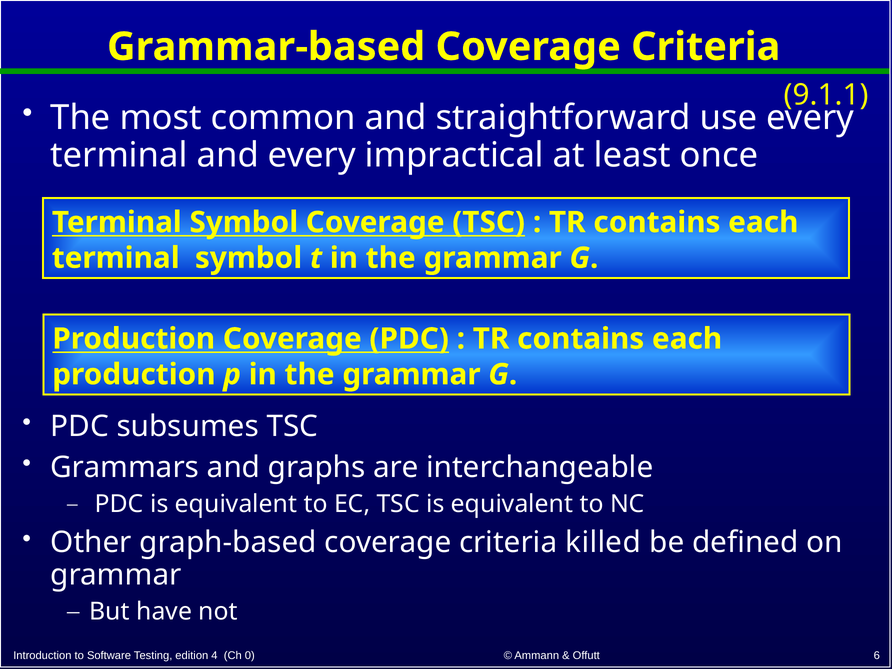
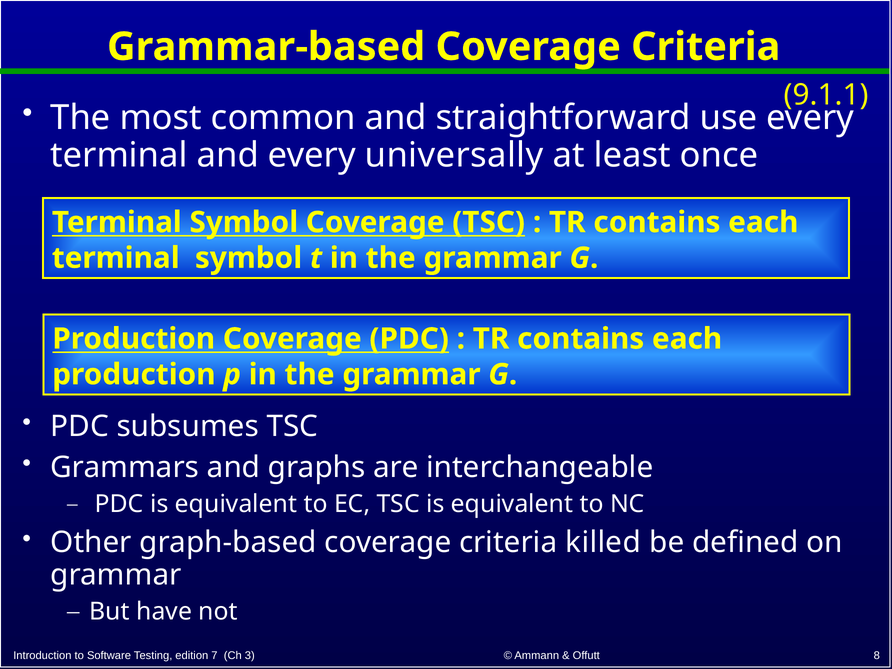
impractical: impractical -> universally
4: 4 -> 7
0: 0 -> 3
6: 6 -> 8
